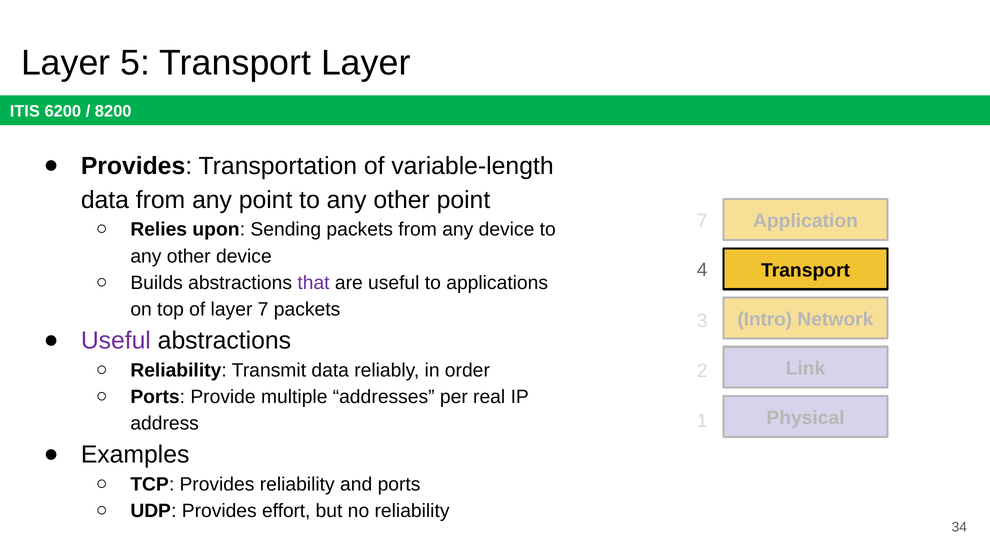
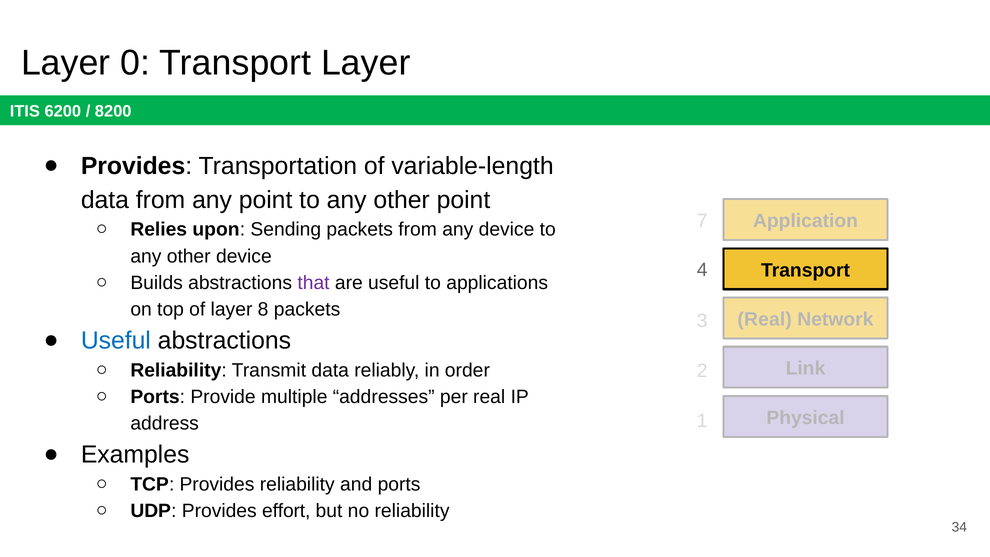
5: 5 -> 0
layer 7: 7 -> 8
Intro at (765, 319): Intro -> Real
Useful at (116, 341) colour: purple -> blue
